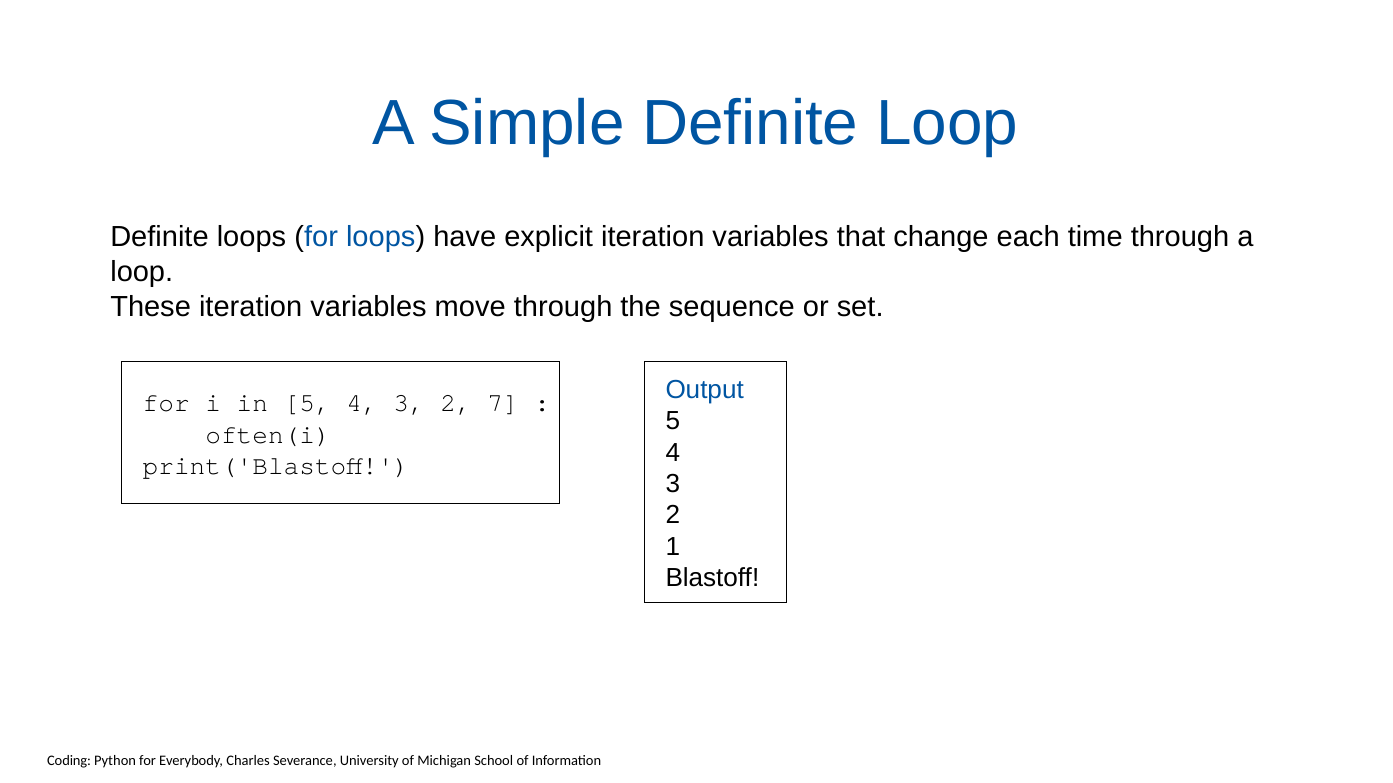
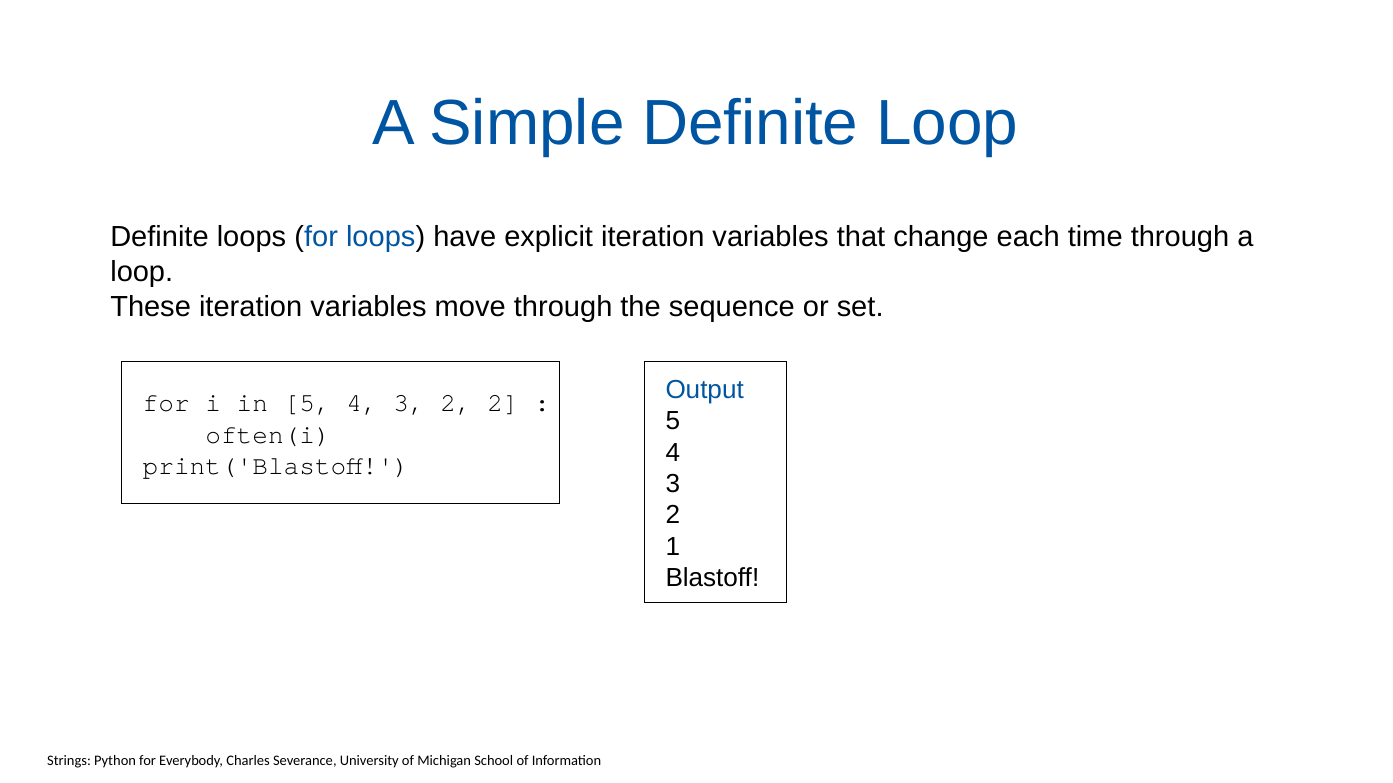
2 7: 7 -> 2
Coding: Coding -> Strings
